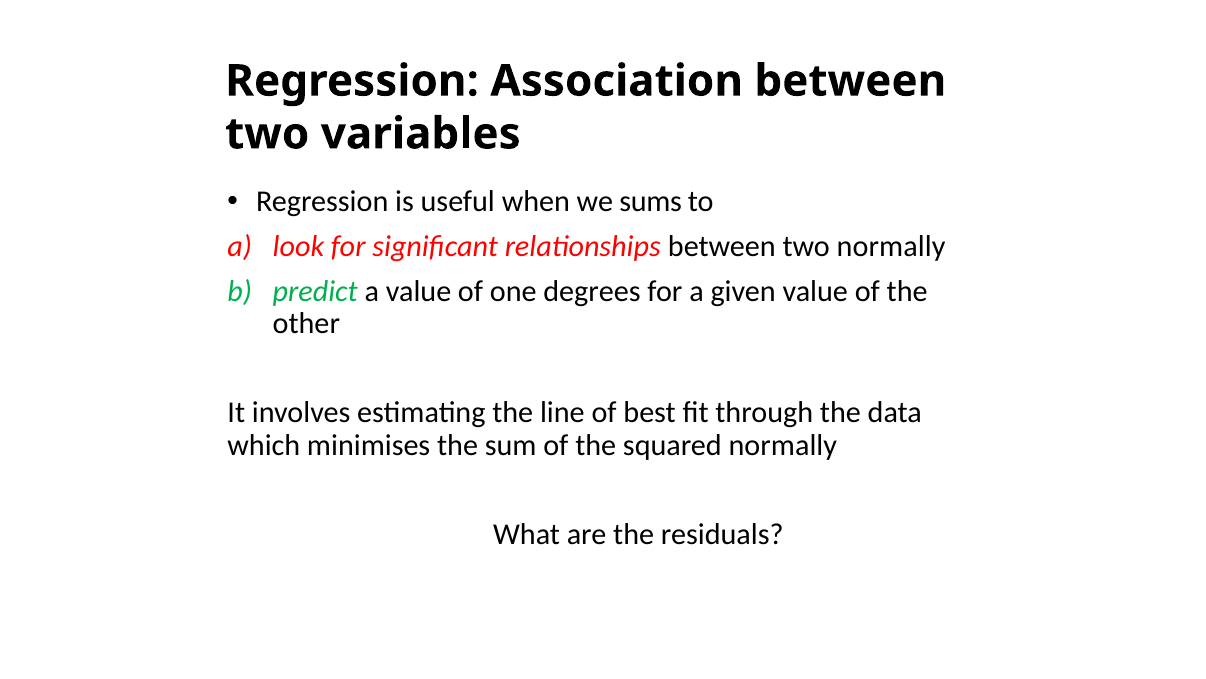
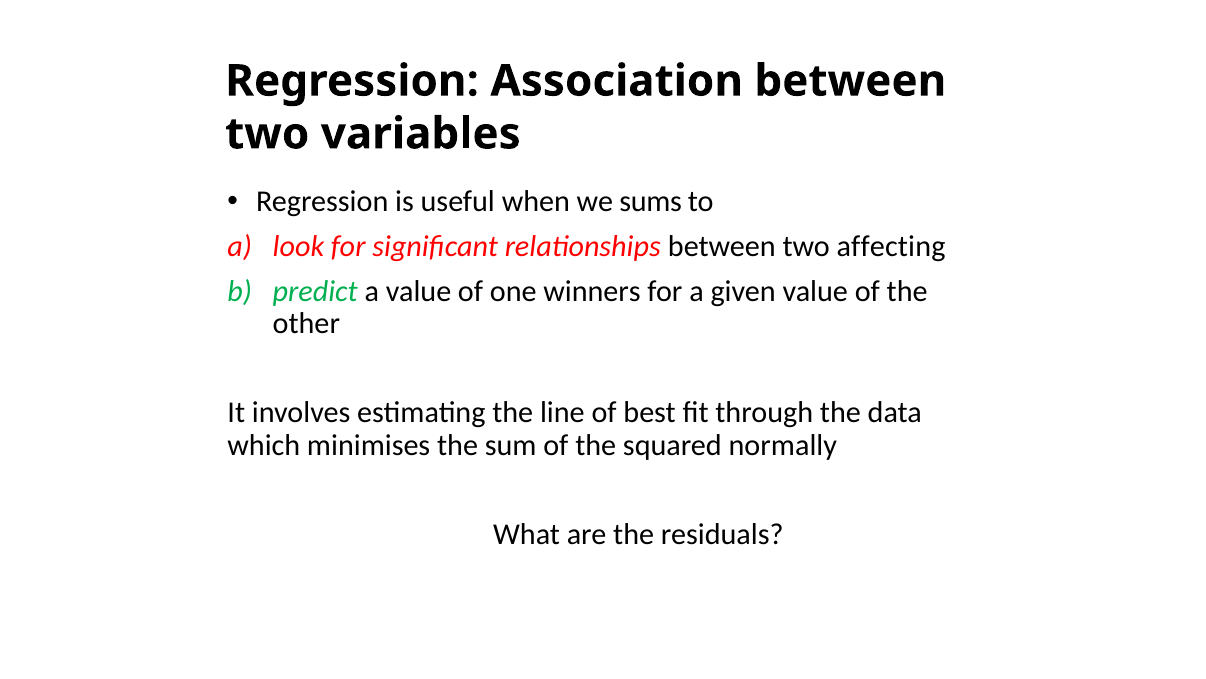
two normally: normally -> affecting
degrees: degrees -> winners
